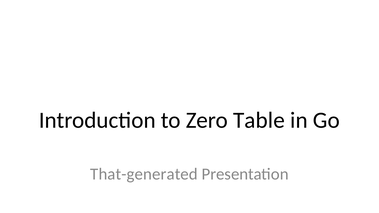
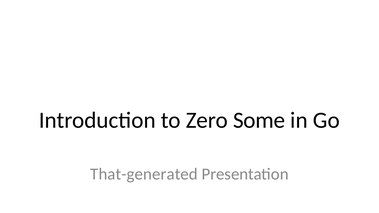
Table: Table -> Some
